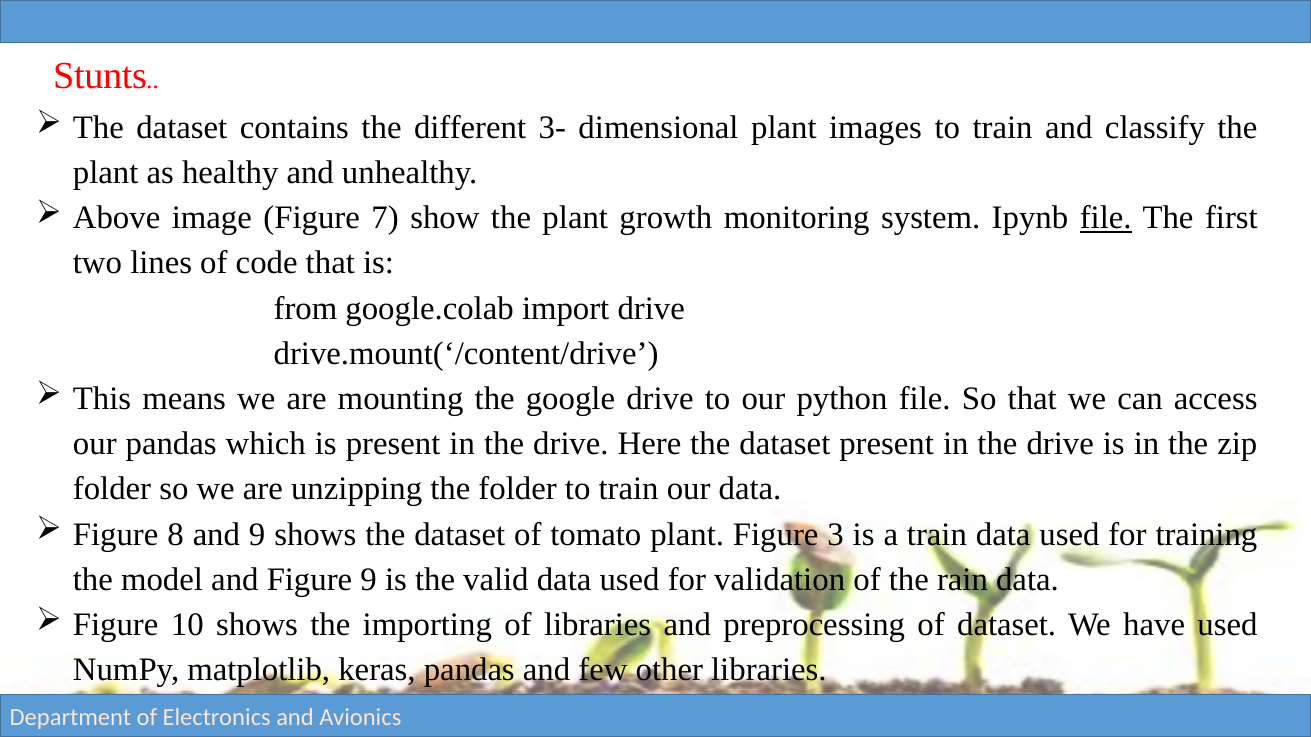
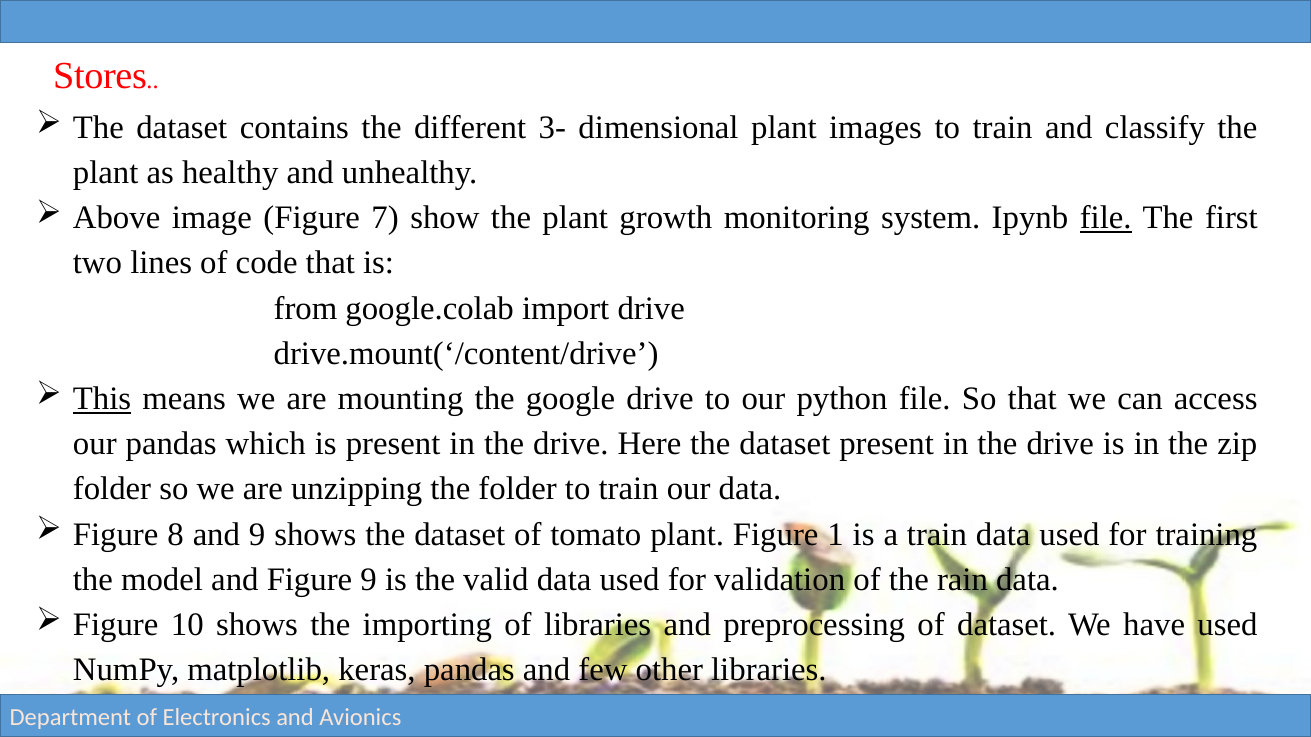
Stunts: Stunts -> Stores
This underline: none -> present
3: 3 -> 1
